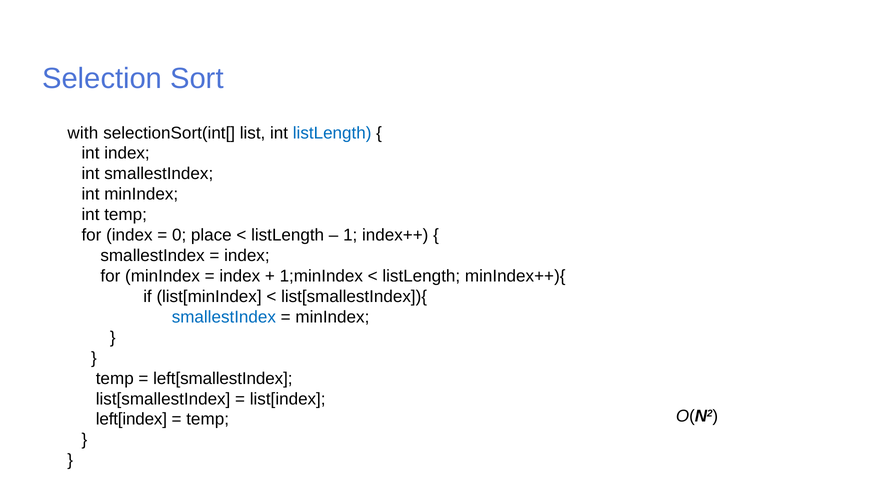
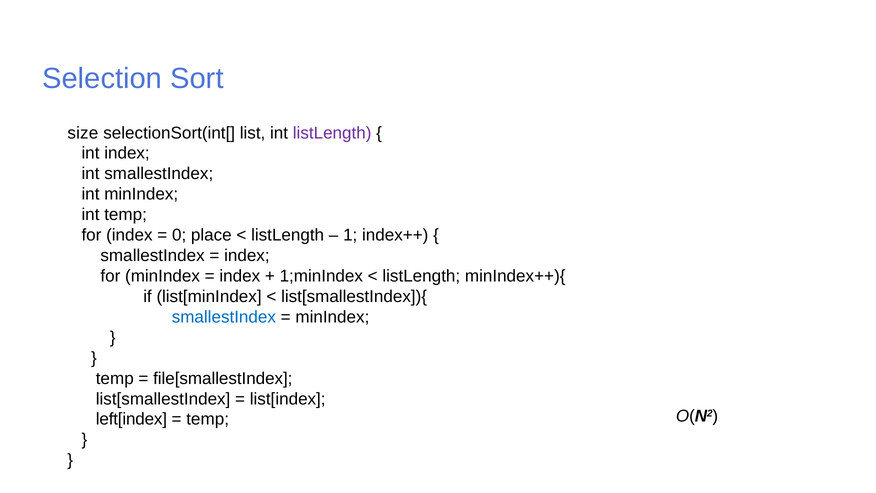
with: with -> size
listLength at (332, 133) colour: blue -> purple
left[smallestIndex: left[smallestIndex -> file[smallestIndex
